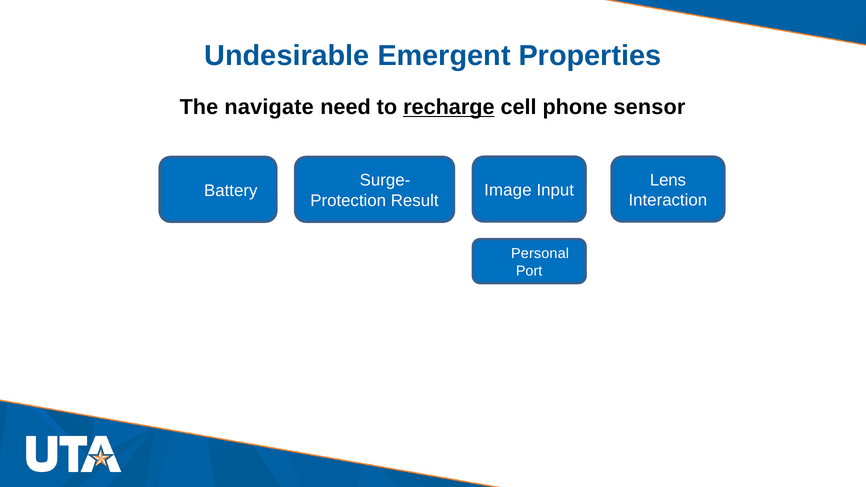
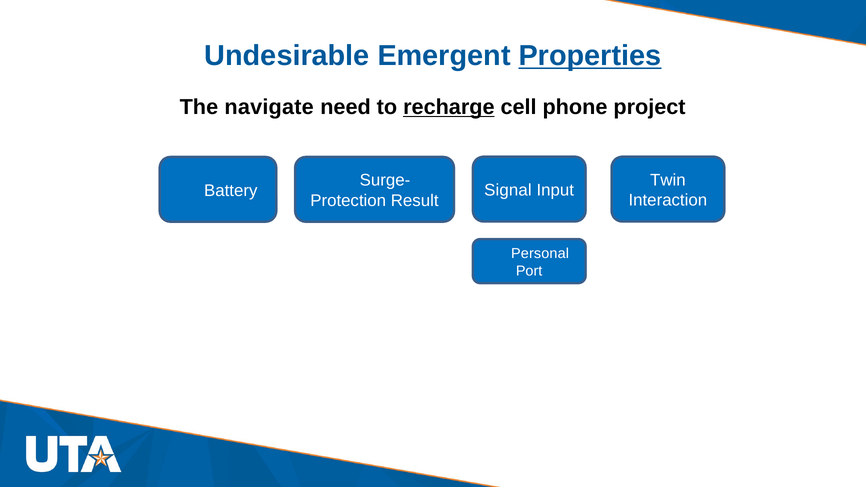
Properties underline: none -> present
sensor: sensor -> project
Lens: Lens -> Twin
Image: Image -> Signal
